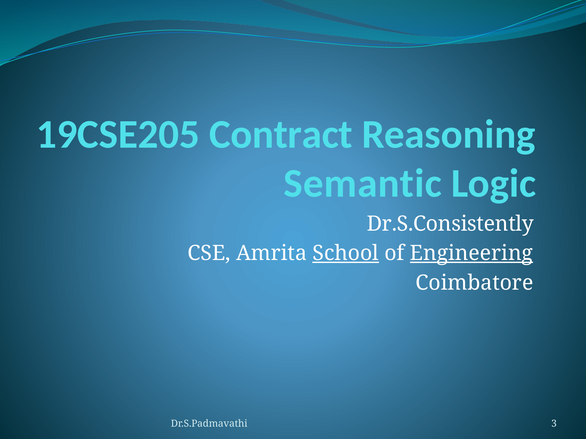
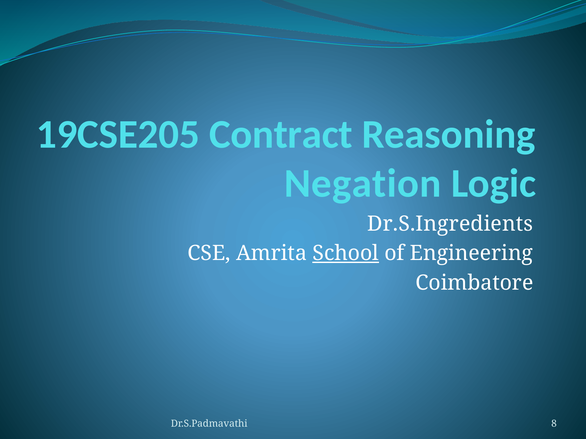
Semantic: Semantic -> Negation
Dr.S.Consistently: Dr.S.Consistently -> Dr.S.Ingredients
Engineering underline: present -> none
3: 3 -> 8
